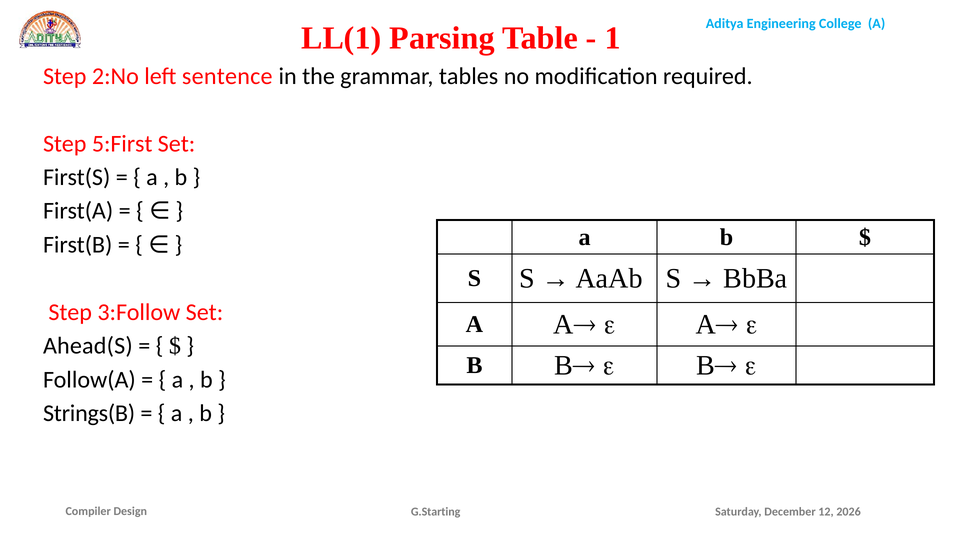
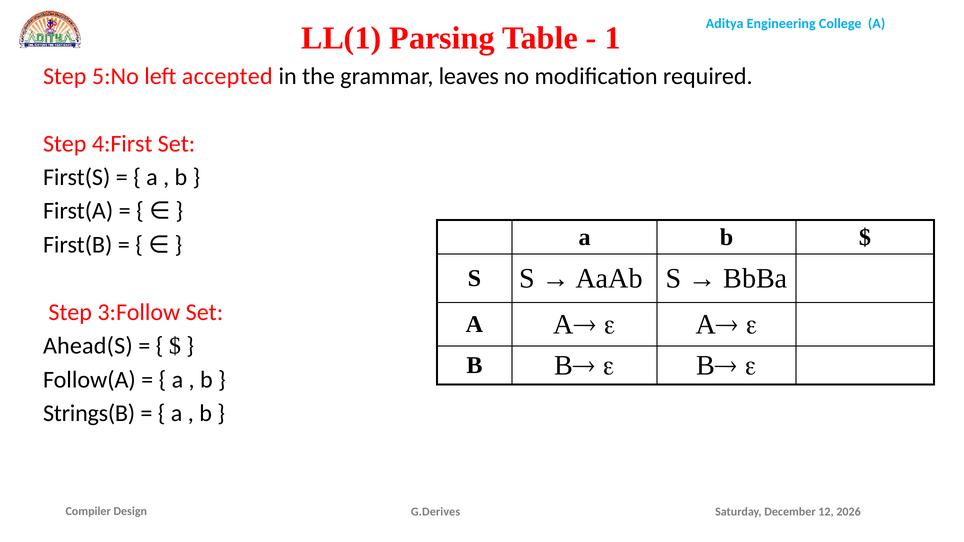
2:No: 2:No -> 5:No
sentence: sentence -> accepted
tables: tables -> leaves
5:First: 5:First -> 4:First
G.Starting: G.Starting -> G.Derives
